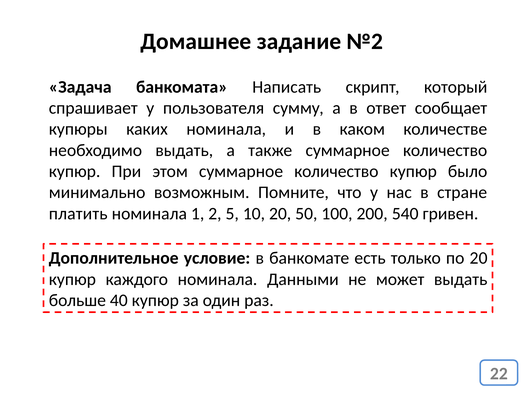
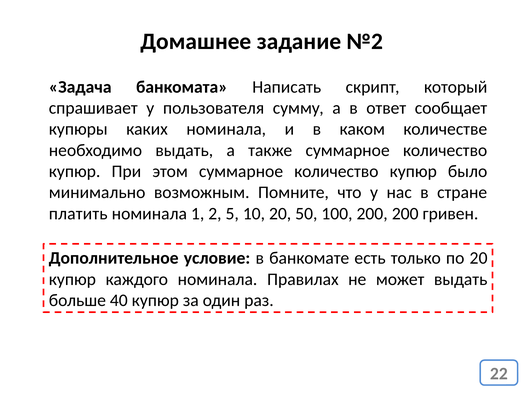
200 540: 540 -> 200
Данными: Данными -> Правилах
